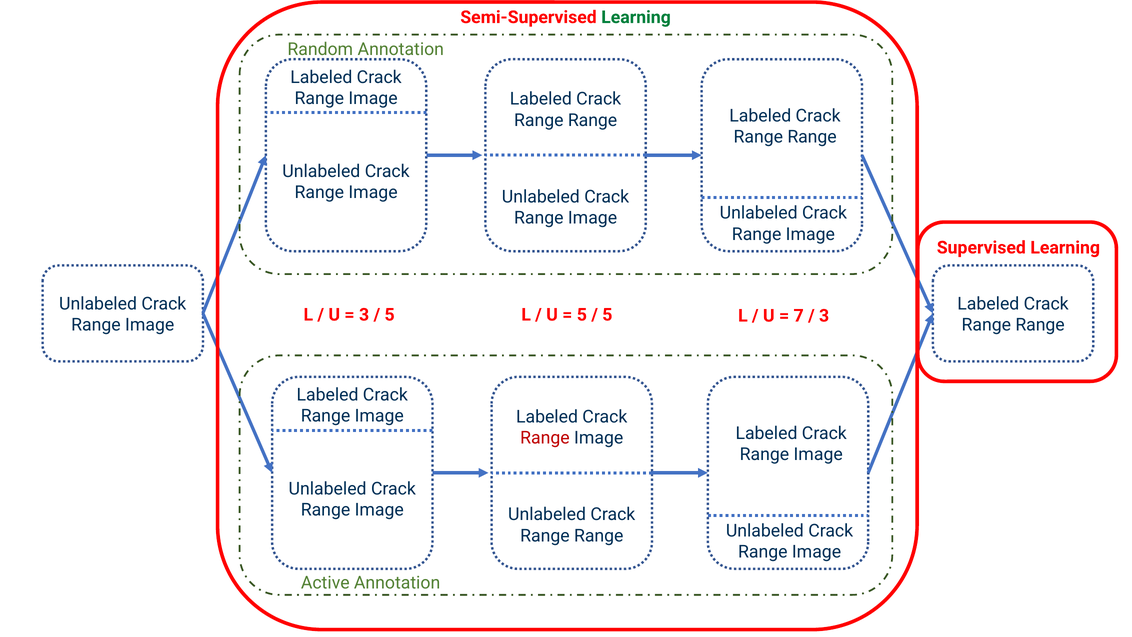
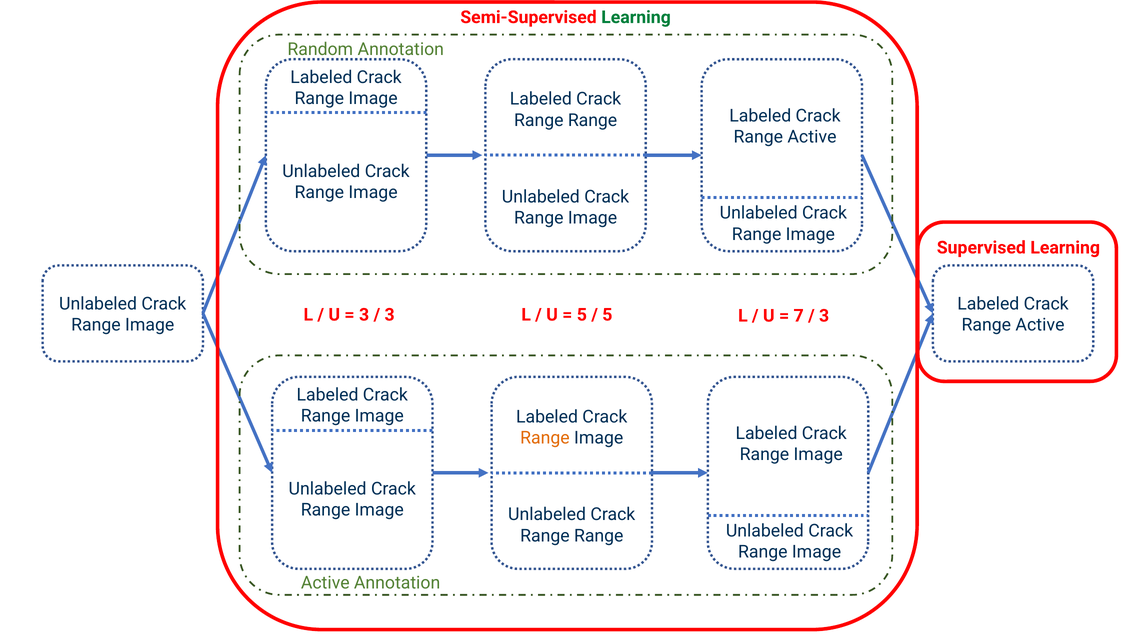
Range at (812, 137): Range -> Active
5 at (390, 315): 5 -> 3
Range at (1040, 325): Range -> Active
Range at (545, 438) colour: red -> orange
